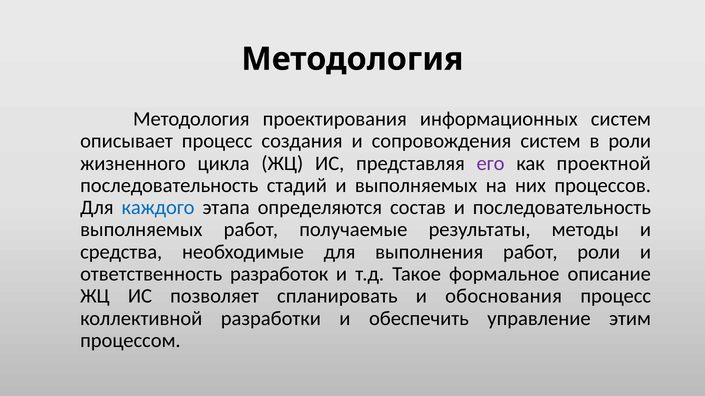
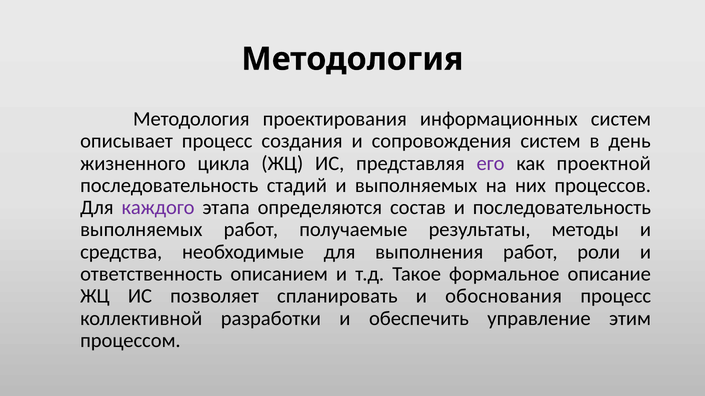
в роли: роли -> день
каждого colour: blue -> purple
разработок: разработок -> описанием
